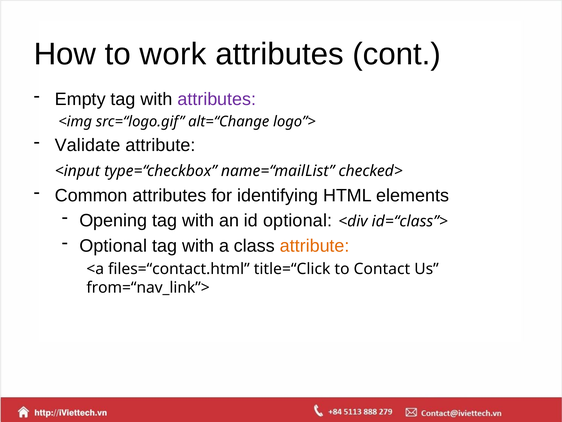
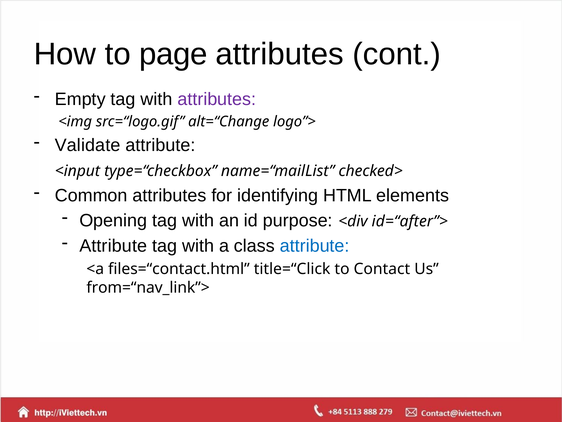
work: work -> page
id optional: optional -> purpose
id=“class”>: id=“class”> -> id=“after”>
Optional at (113, 245): Optional -> Attribute
attribute at (315, 245) colour: orange -> blue
